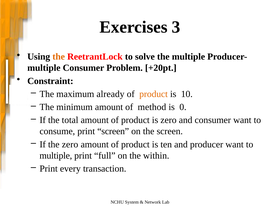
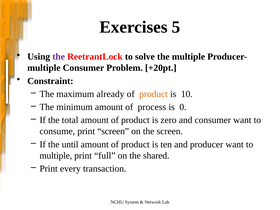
3: 3 -> 5
the at (59, 57) colour: orange -> purple
method: method -> process
the zero: zero -> until
within: within -> shared
